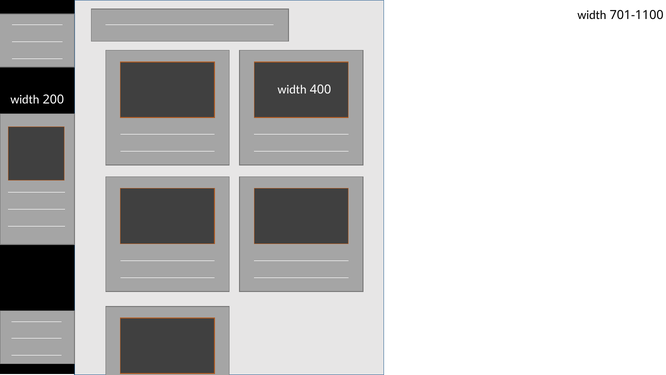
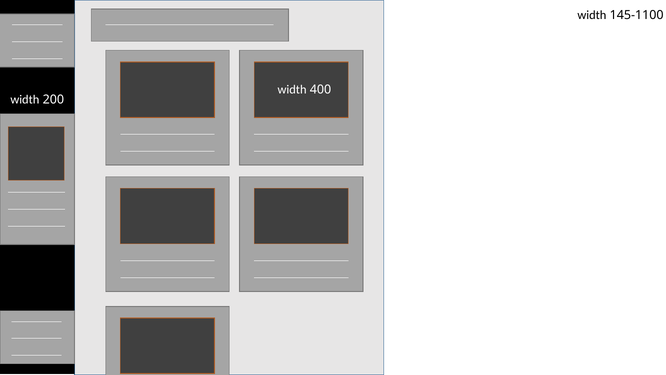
701-1100: 701-1100 -> 145-1100
